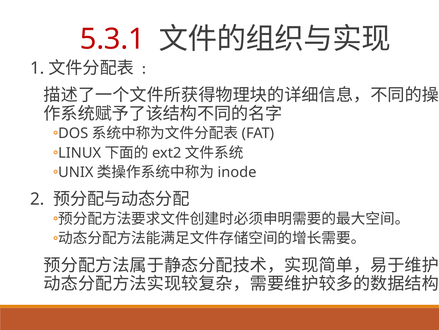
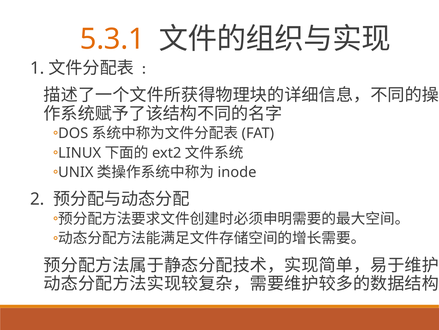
5.3.1 colour: red -> orange
